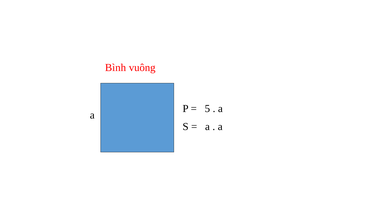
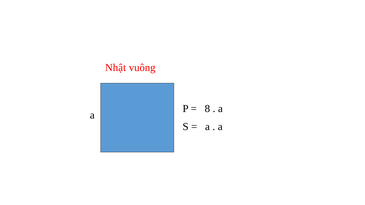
Bình: Bình -> Nhật
5: 5 -> 8
